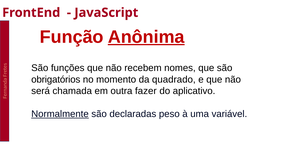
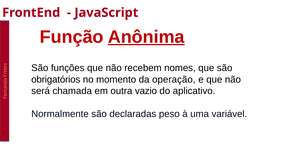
quadrado: quadrado -> operação
fazer: fazer -> vazio
Normalmente underline: present -> none
